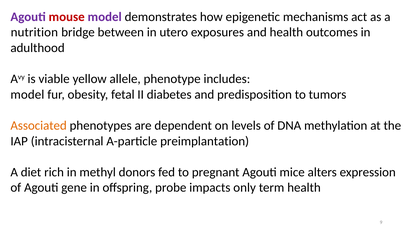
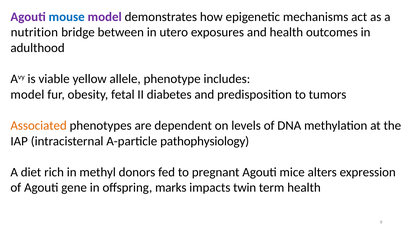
mouse colour: red -> blue
preimplantation: preimplantation -> pathophysiology
probe: probe -> marks
only: only -> twin
